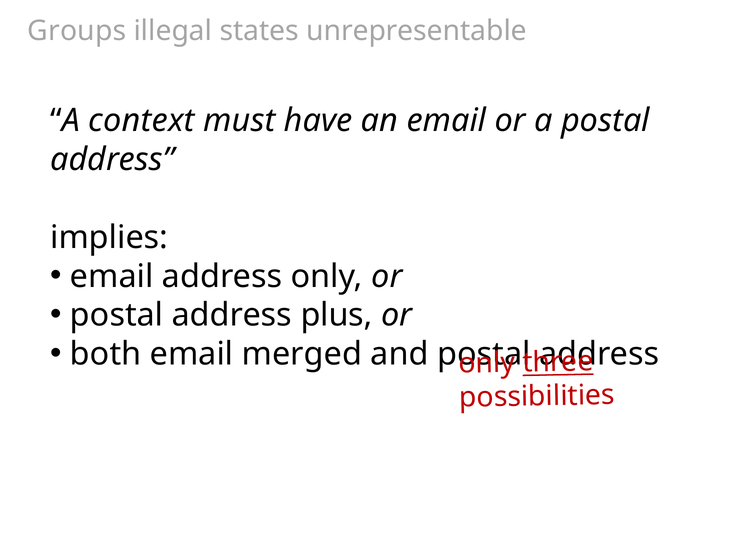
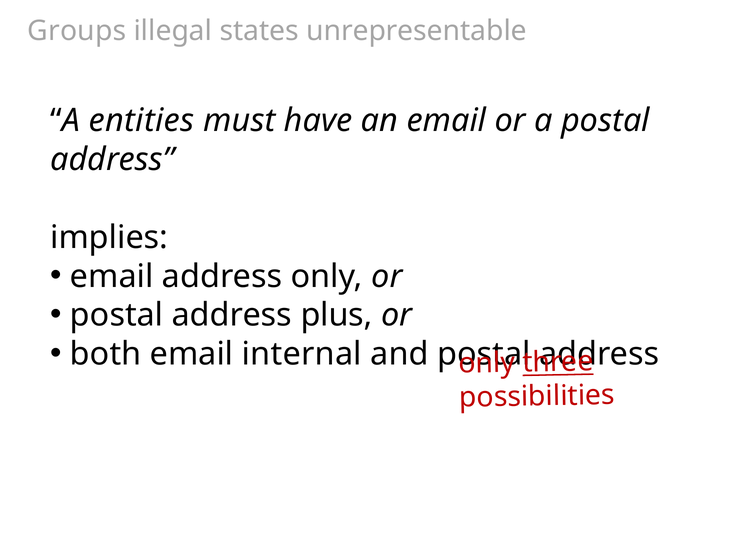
context: context -> entities
merged: merged -> internal
